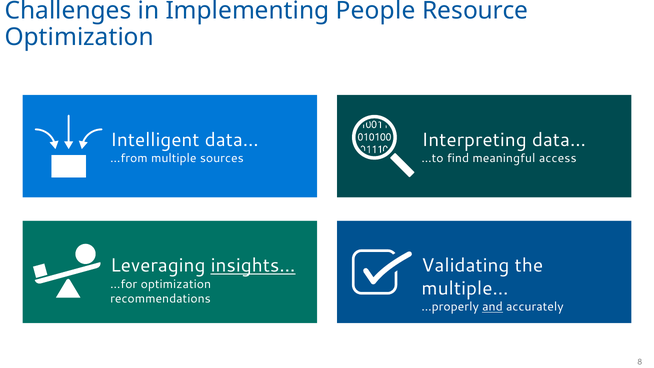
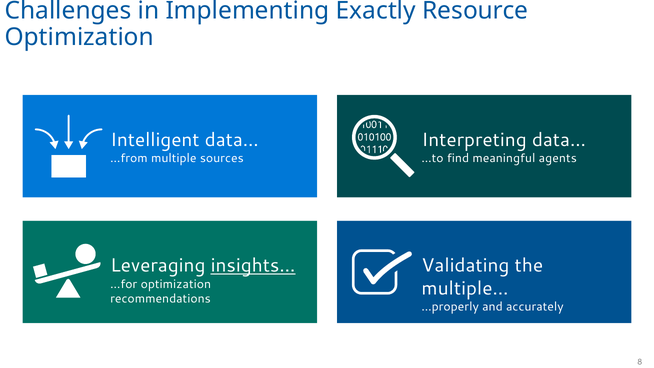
People: People -> Exactly
access: access -> agents
and underline: present -> none
